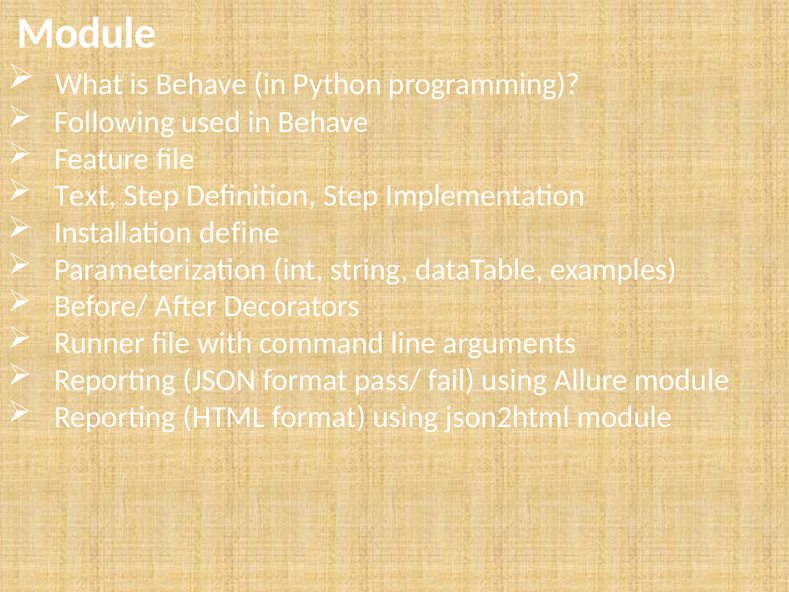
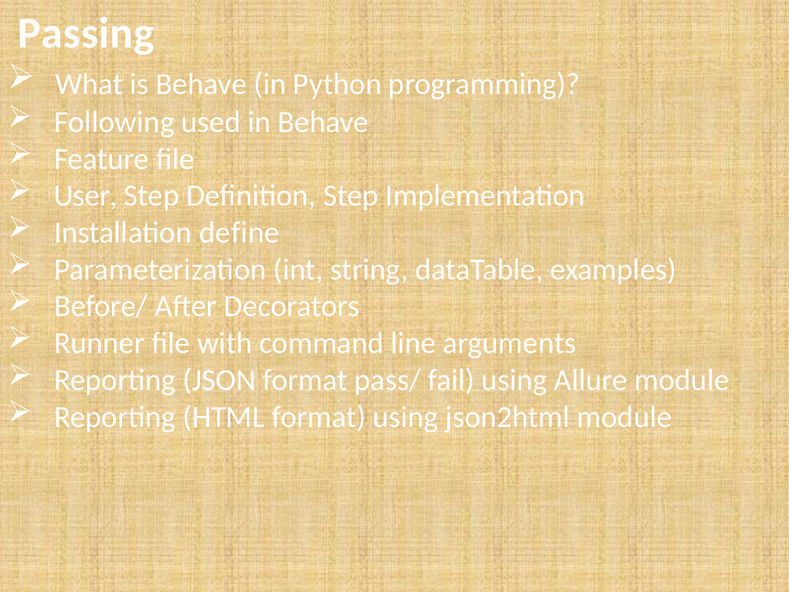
Module at (87, 33): Module -> Passing
Text: Text -> User
